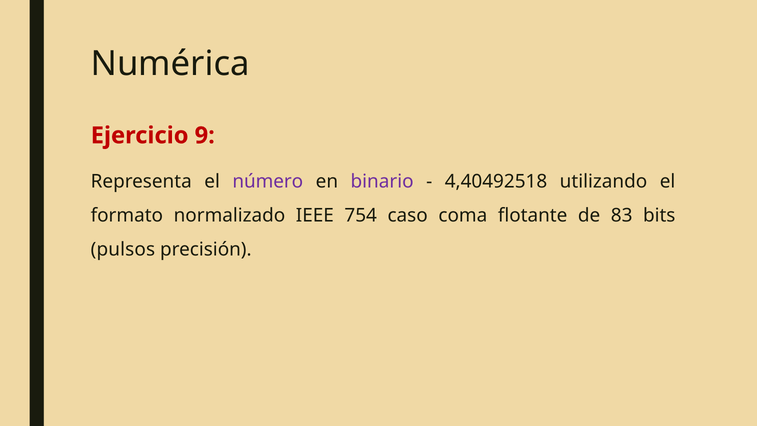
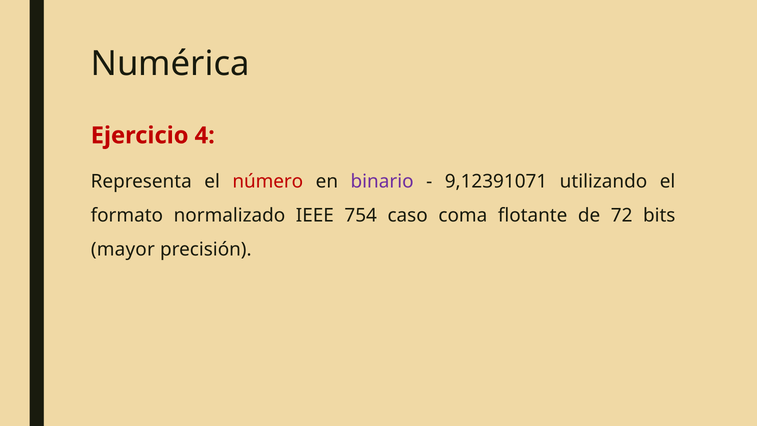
9: 9 -> 4
número colour: purple -> red
4,40492518: 4,40492518 -> 9,12391071
83: 83 -> 72
pulsos: pulsos -> mayor
